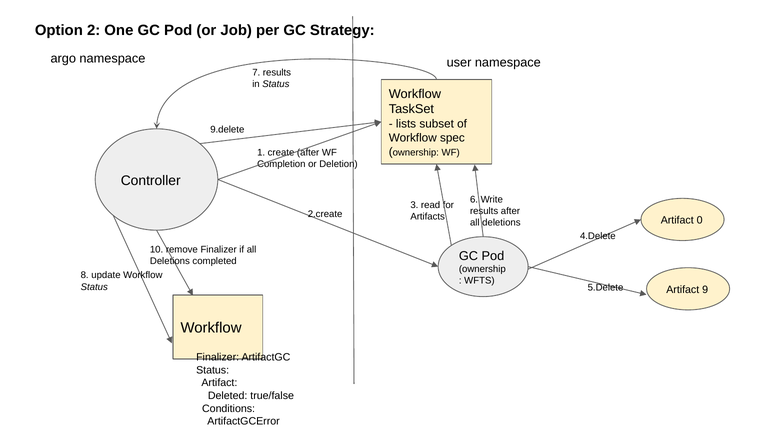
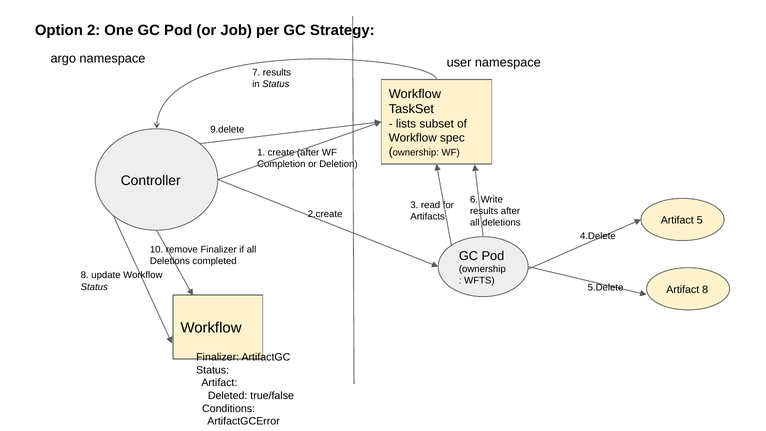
0: 0 -> 5
Artifact 9: 9 -> 8
